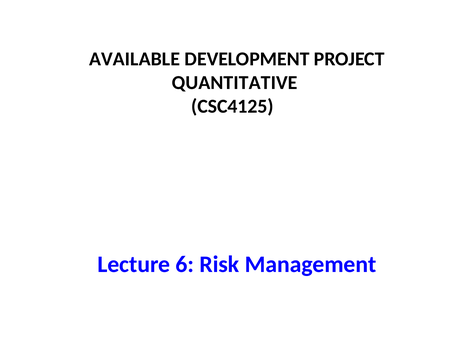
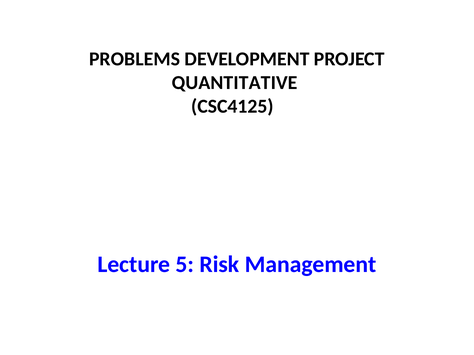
AVAILABLE: AVAILABLE -> PROBLEMS
6: 6 -> 5
